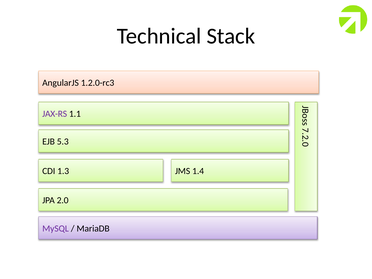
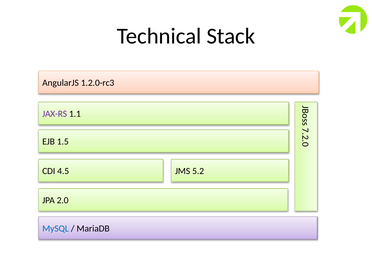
5.3: 5.3 -> 1.5
1.3: 1.3 -> 4.5
1.4: 1.4 -> 5.2
MySQL colour: purple -> blue
